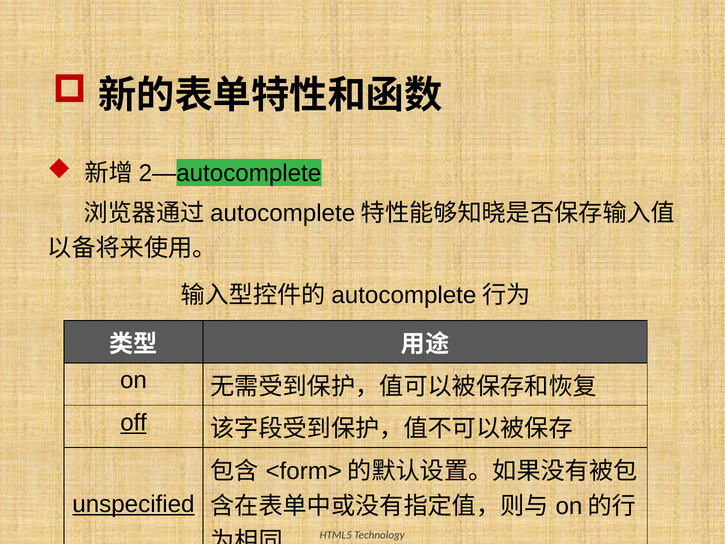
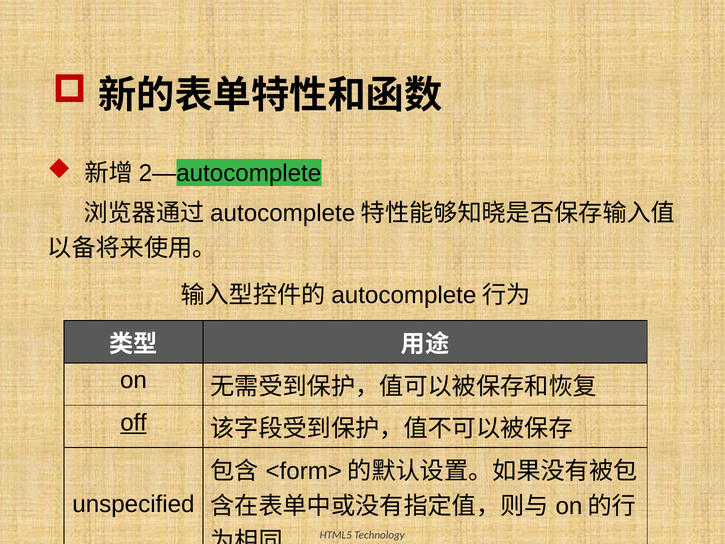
unspecified underline: present -> none
